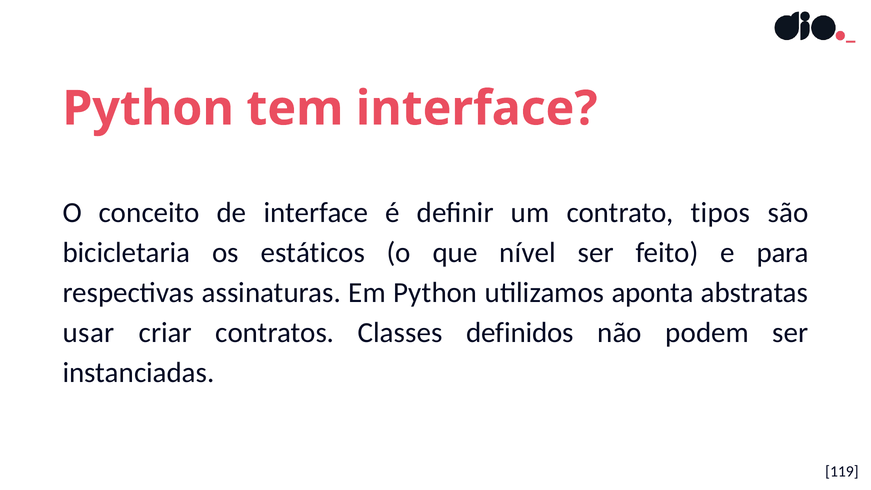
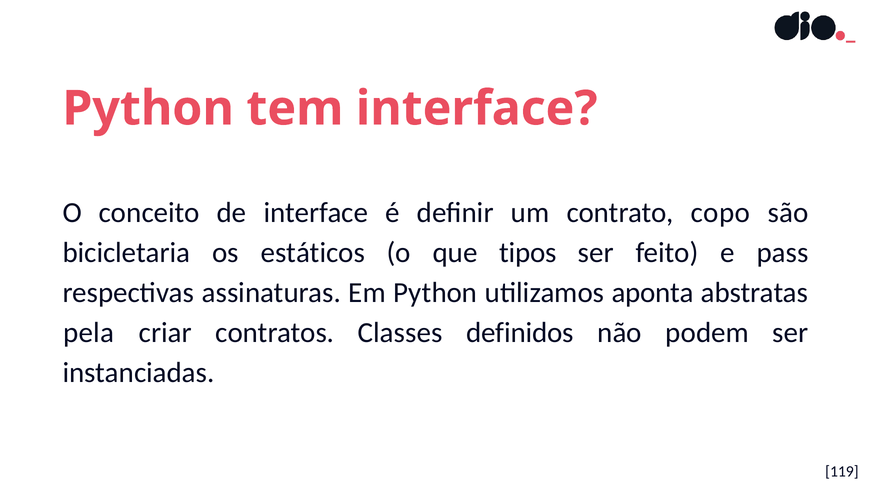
tipos: tipos -> copo
nível: nível -> tipos
para: para -> pass
usar: usar -> pela
